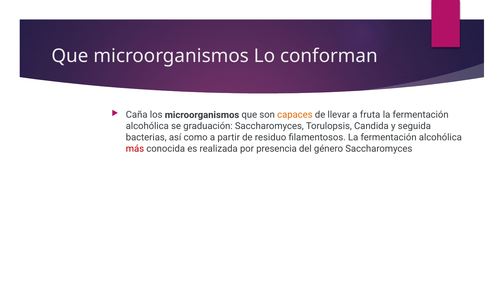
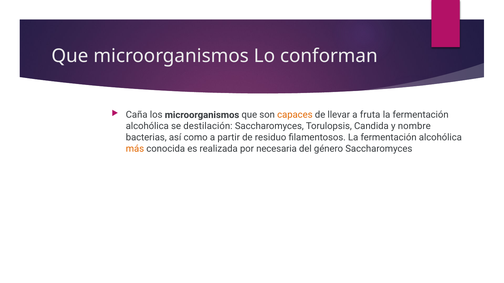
graduación: graduación -> destilación
seguida: seguida -> nombre
más colour: red -> orange
presencia: presencia -> necesaria
